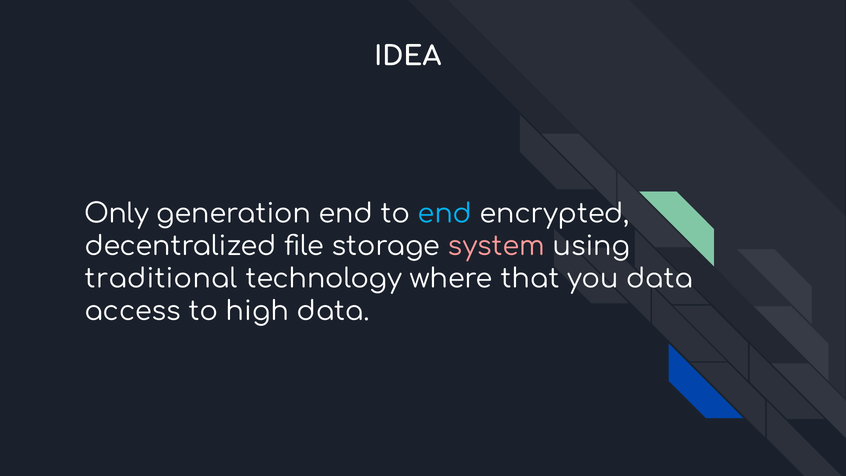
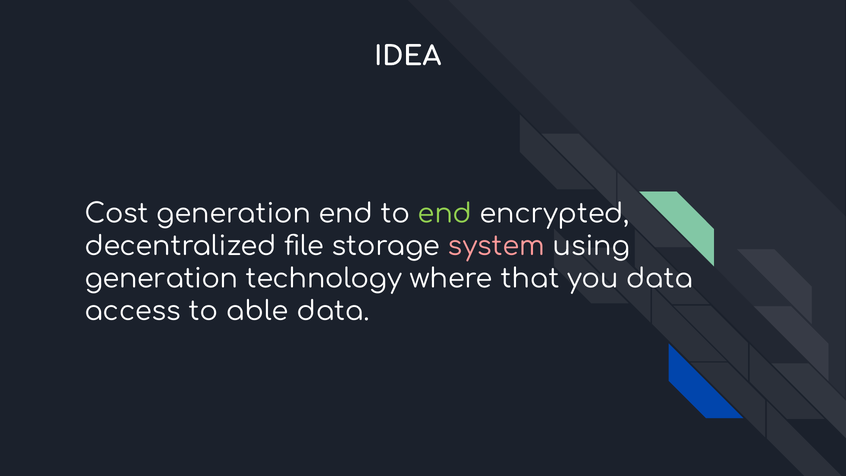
Only: Only -> Cost
end at (445, 214) colour: light blue -> light green
traditional at (161, 279): traditional -> generation
high: high -> able
